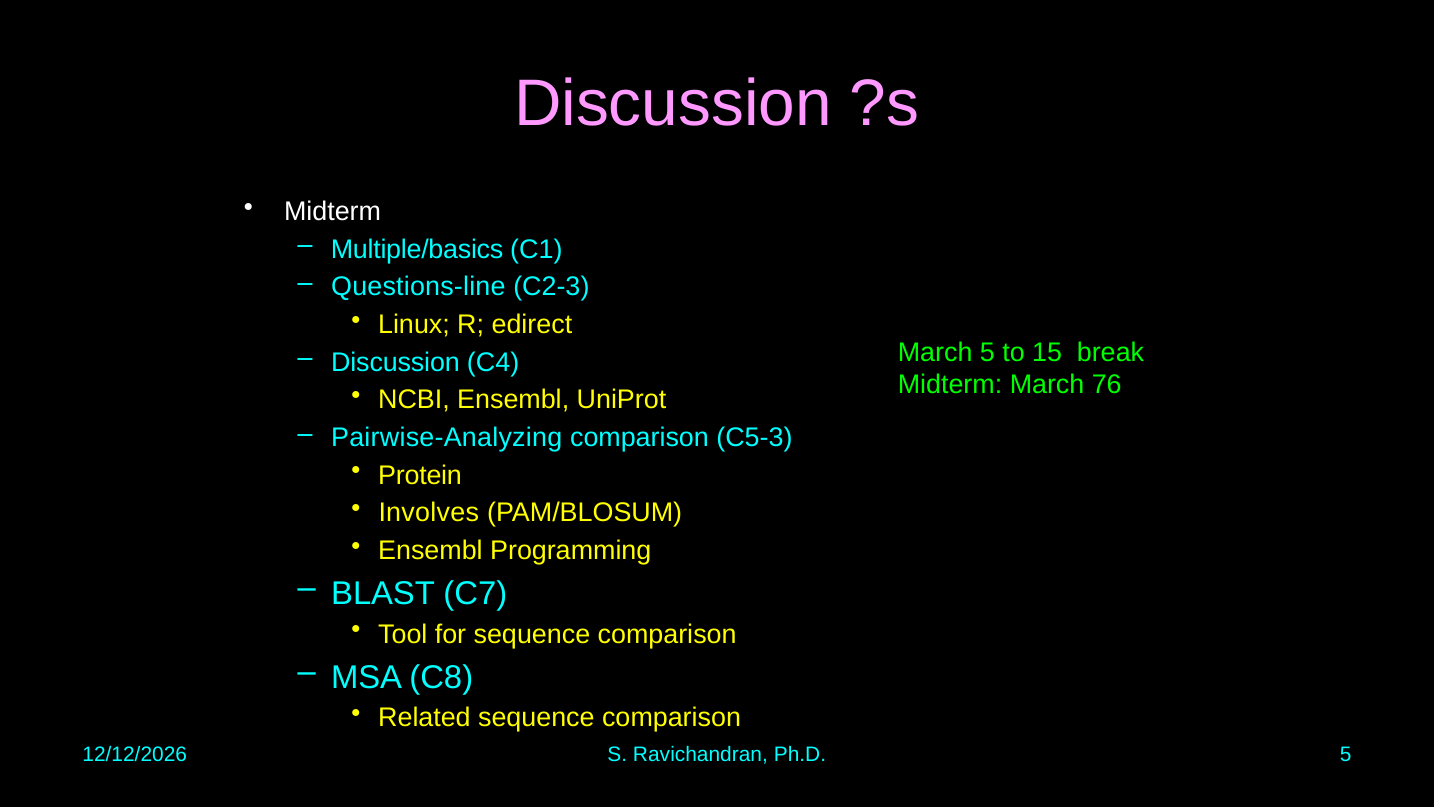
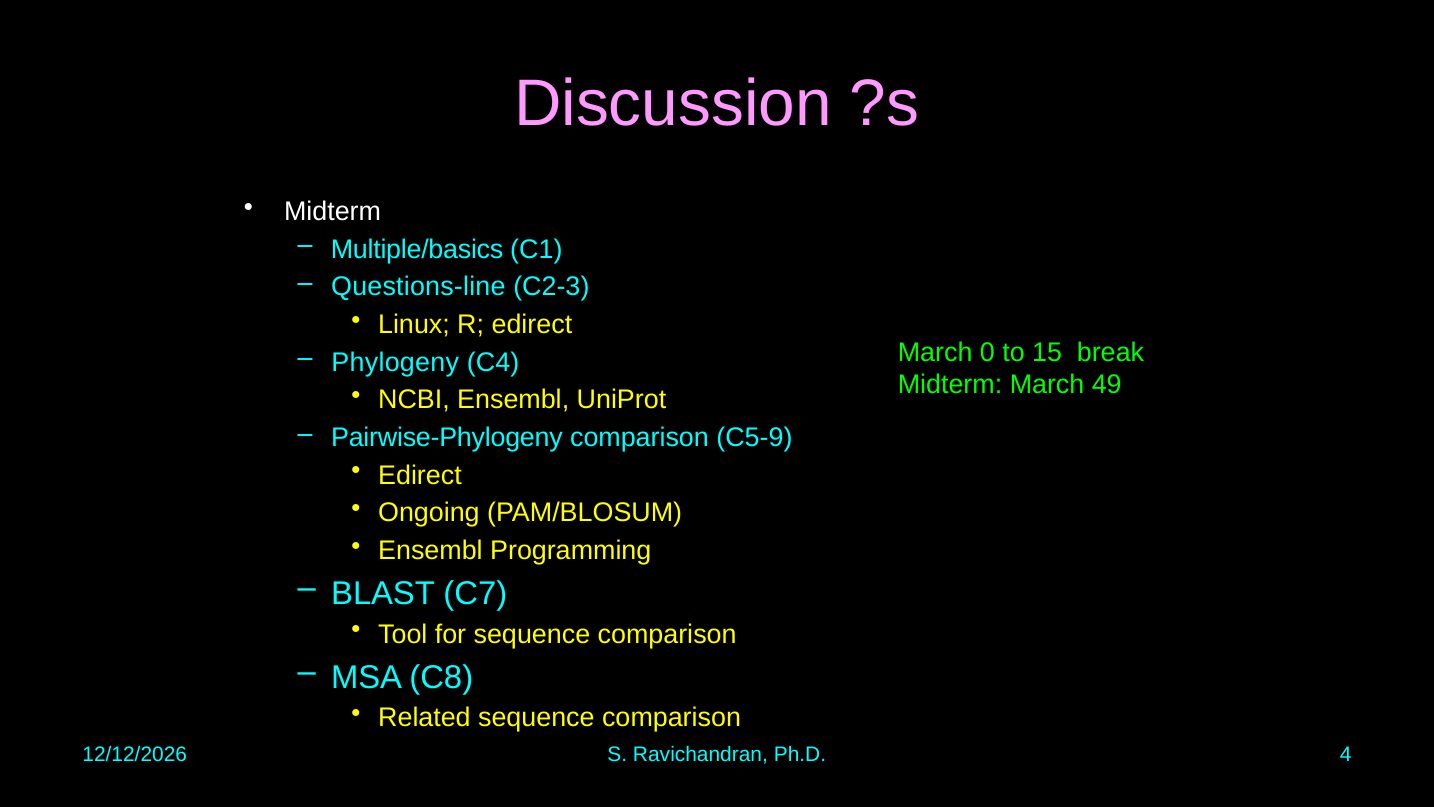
March 5: 5 -> 0
Discussion at (395, 362): Discussion -> Phylogeny
76: 76 -> 49
Pairwise-Analyzing: Pairwise-Analyzing -> Pairwise-Phylogeny
C5-3: C5-3 -> C5-9
Protein at (420, 475): Protein -> Edirect
Involves: Involves -> Ongoing
Ph.D 5: 5 -> 4
